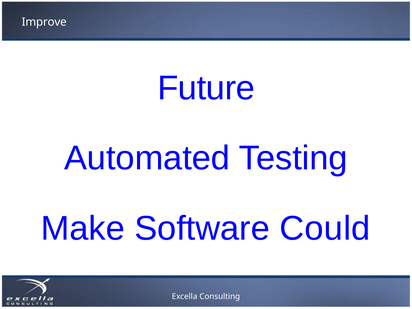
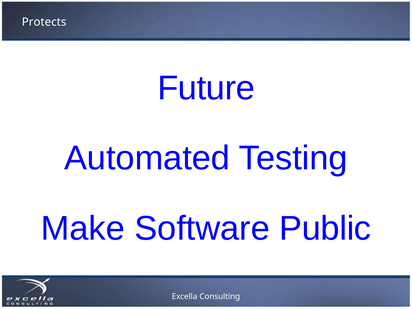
Improve: Improve -> Protects
Could: Could -> Public
